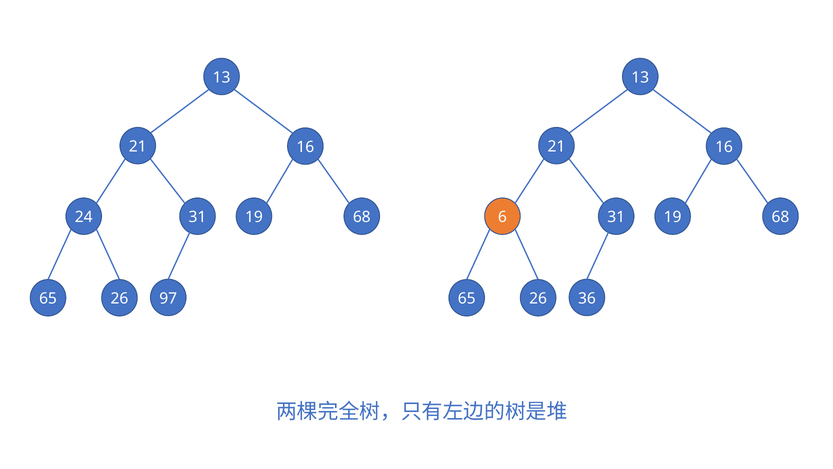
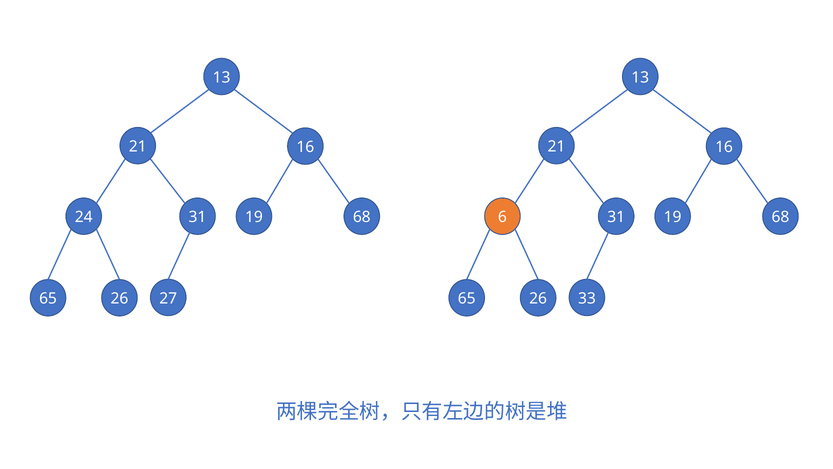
97: 97 -> 27
36: 36 -> 33
